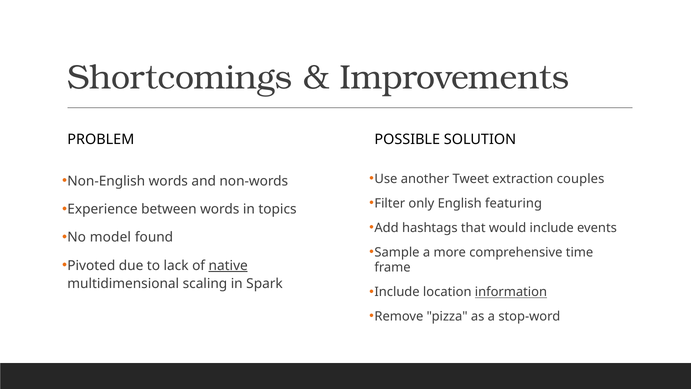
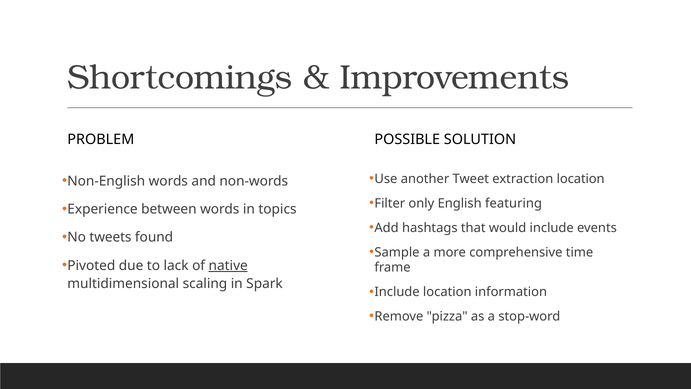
extraction couples: couples -> location
model: model -> tweets
information underline: present -> none
